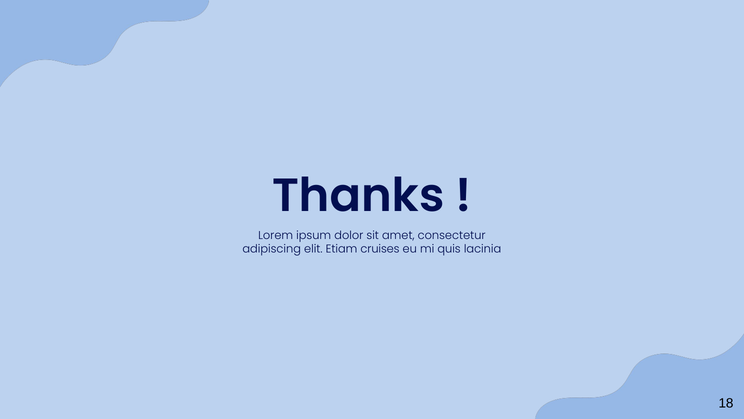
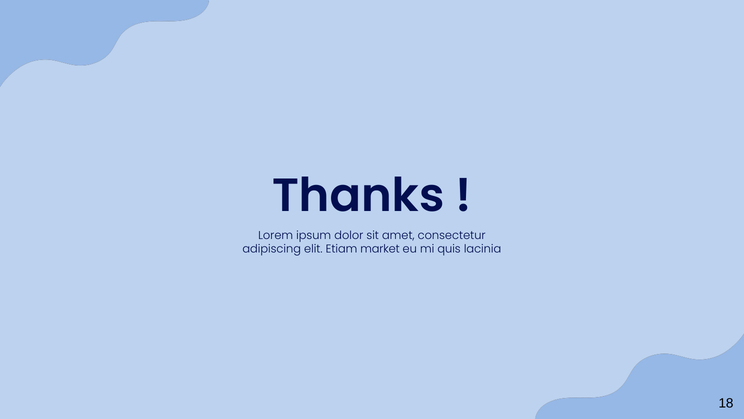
cruises: cruises -> market
